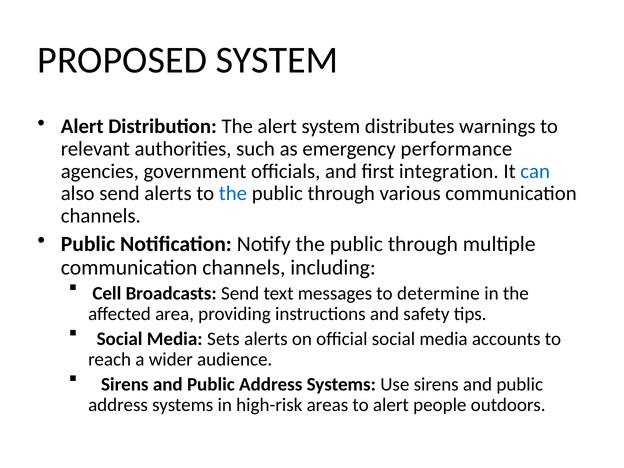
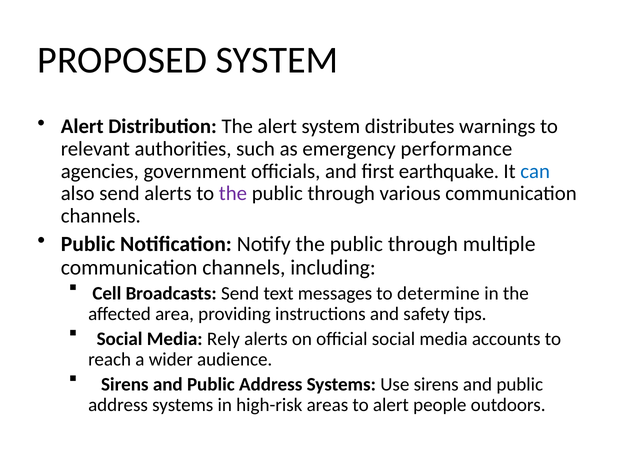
integration: integration -> earthquake
the at (233, 194) colour: blue -> purple
Sets: Sets -> Rely
